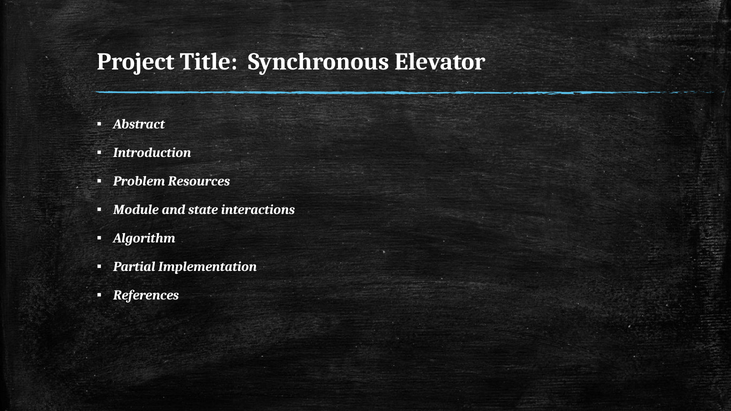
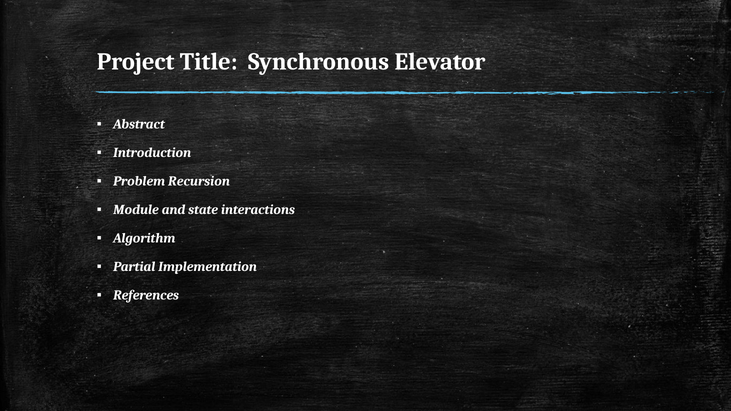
Resources: Resources -> Recursion
